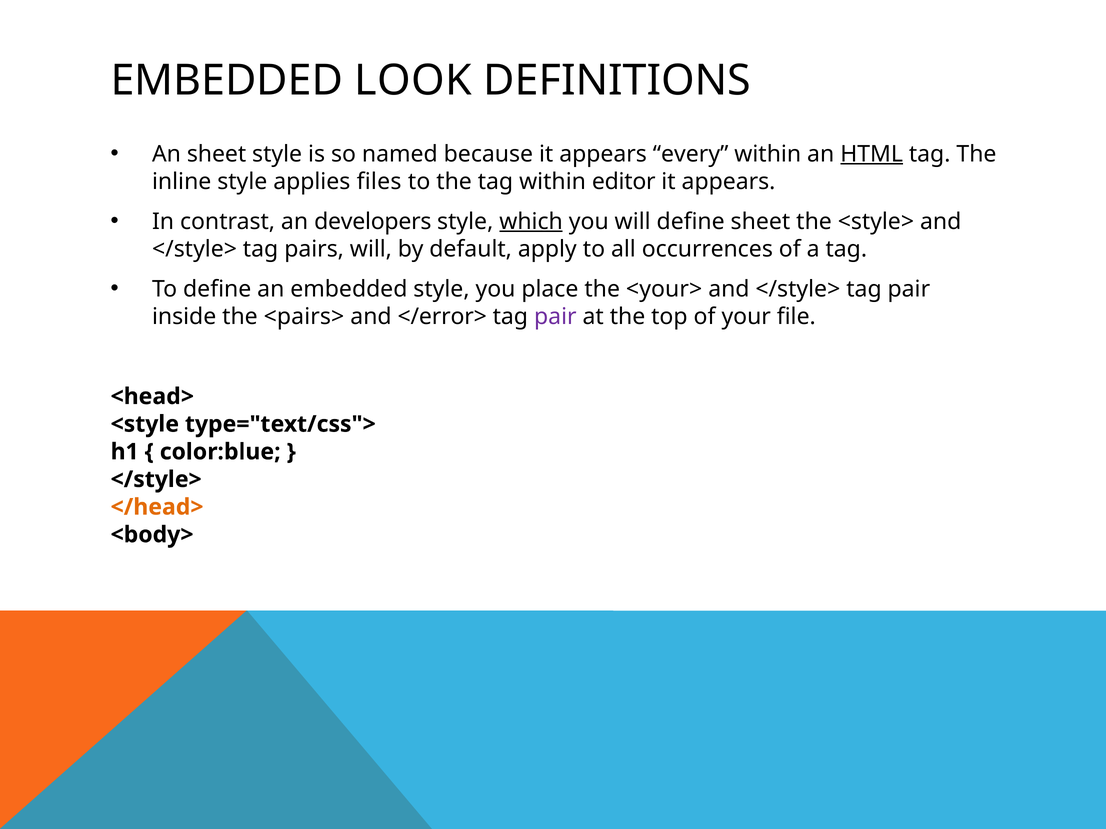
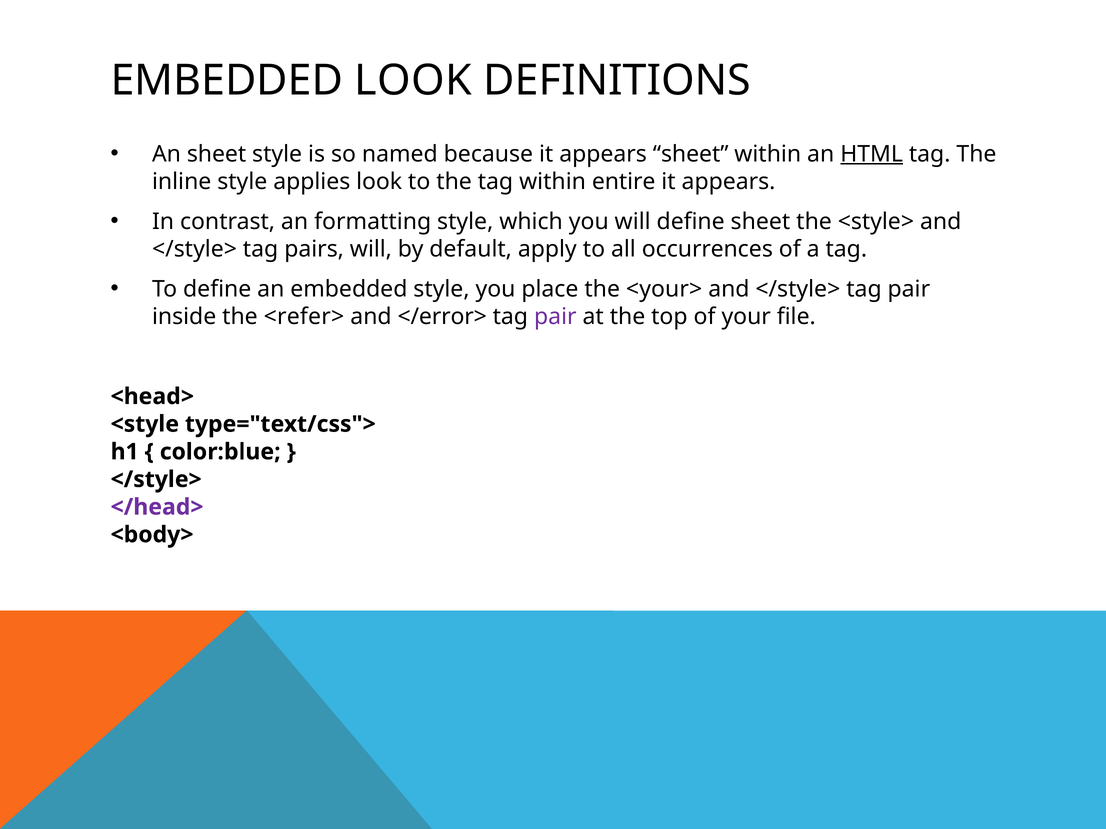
appears every: every -> sheet
applies files: files -> look
editor: editor -> entire
developers: developers -> formatting
which underline: present -> none
<pairs>: <pairs> -> <refer>
</head> colour: orange -> purple
